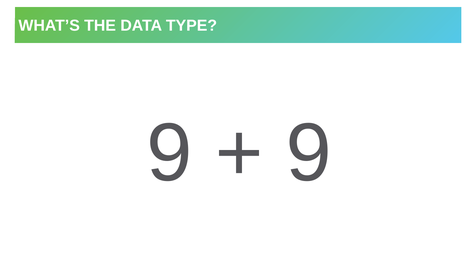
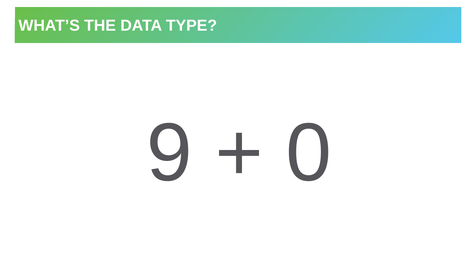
9 at (309, 153): 9 -> 0
